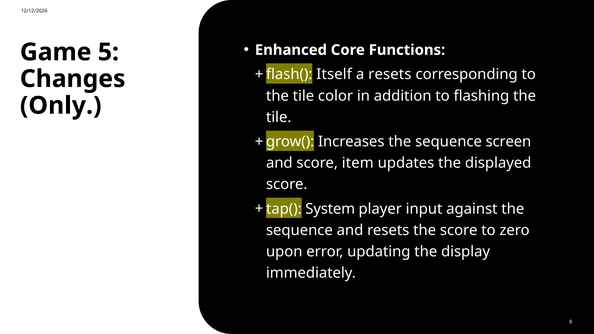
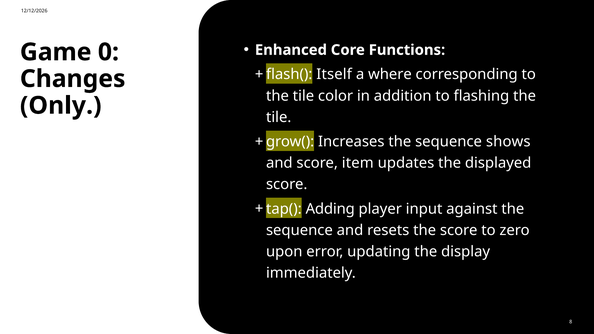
5: 5 -> 0
a resets: resets -> where
screen: screen -> shows
System: System -> Adding
